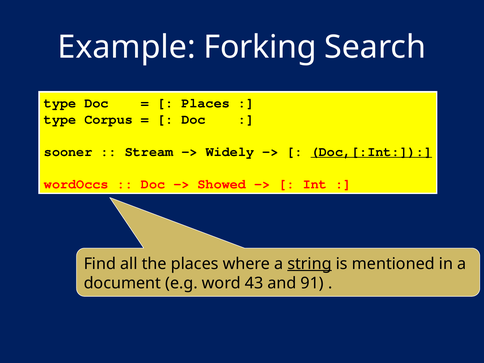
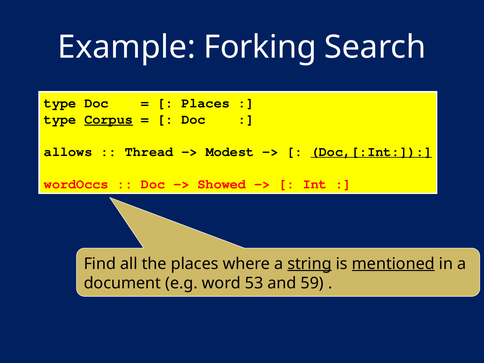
Corpus underline: none -> present
sooner: sooner -> allows
Stream: Stream -> Thread
Widely: Widely -> Modest
mentioned underline: none -> present
43: 43 -> 53
91: 91 -> 59
